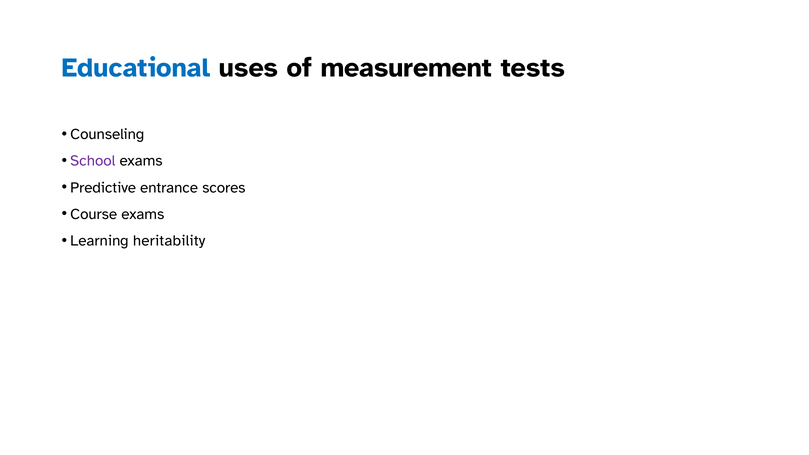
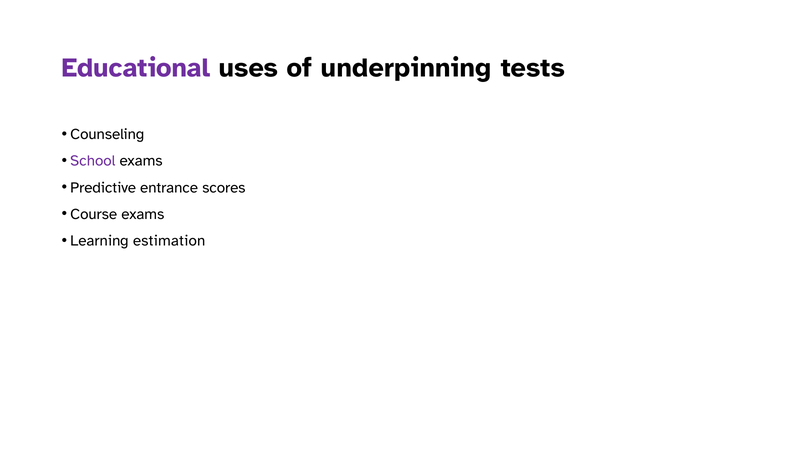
Educational colour: blue -> purple
measurement: measurement -> underpinning
heritability: heritability -> estimation
